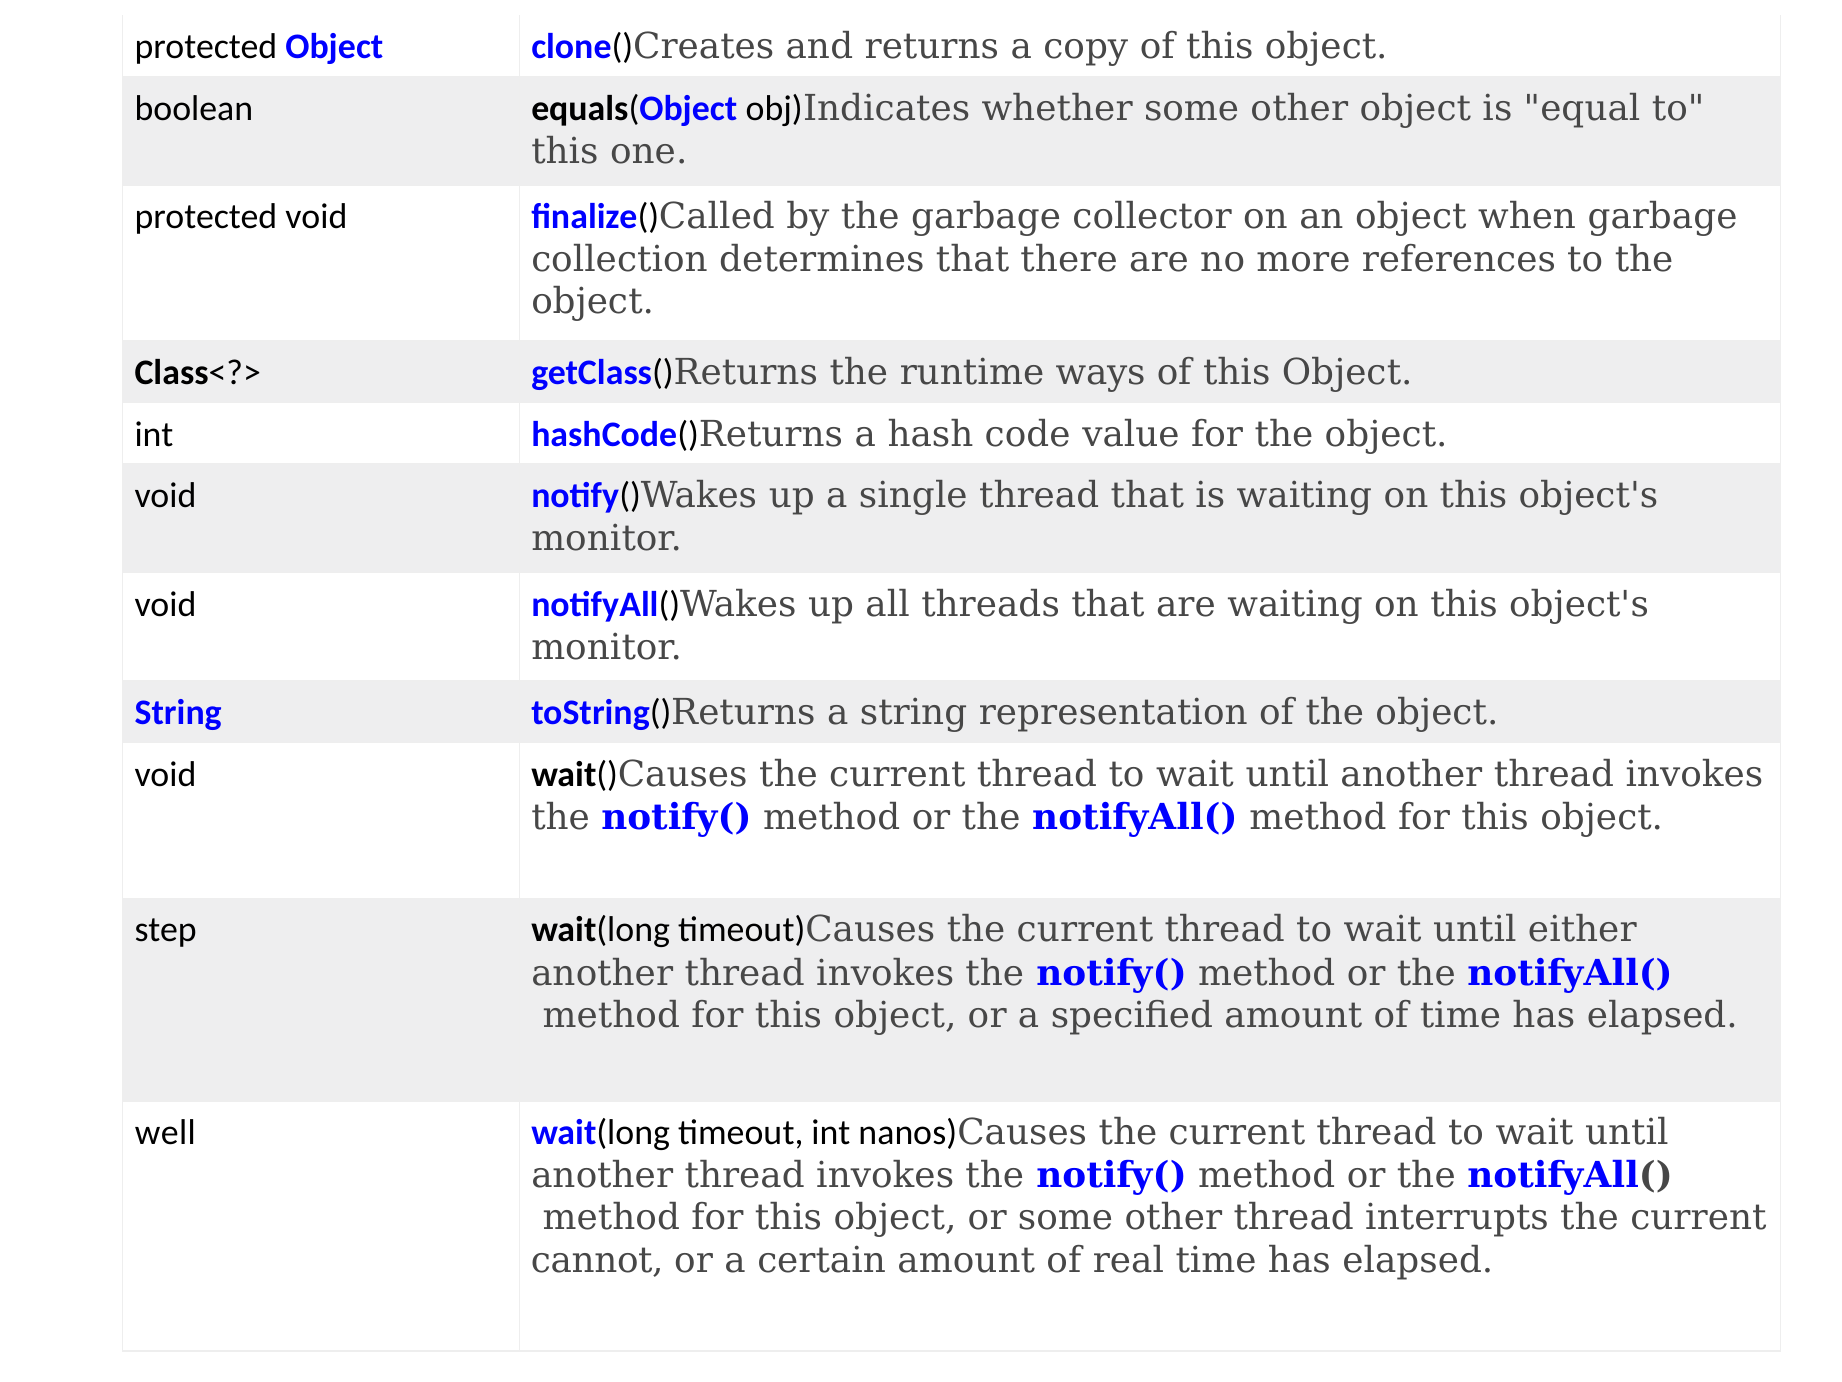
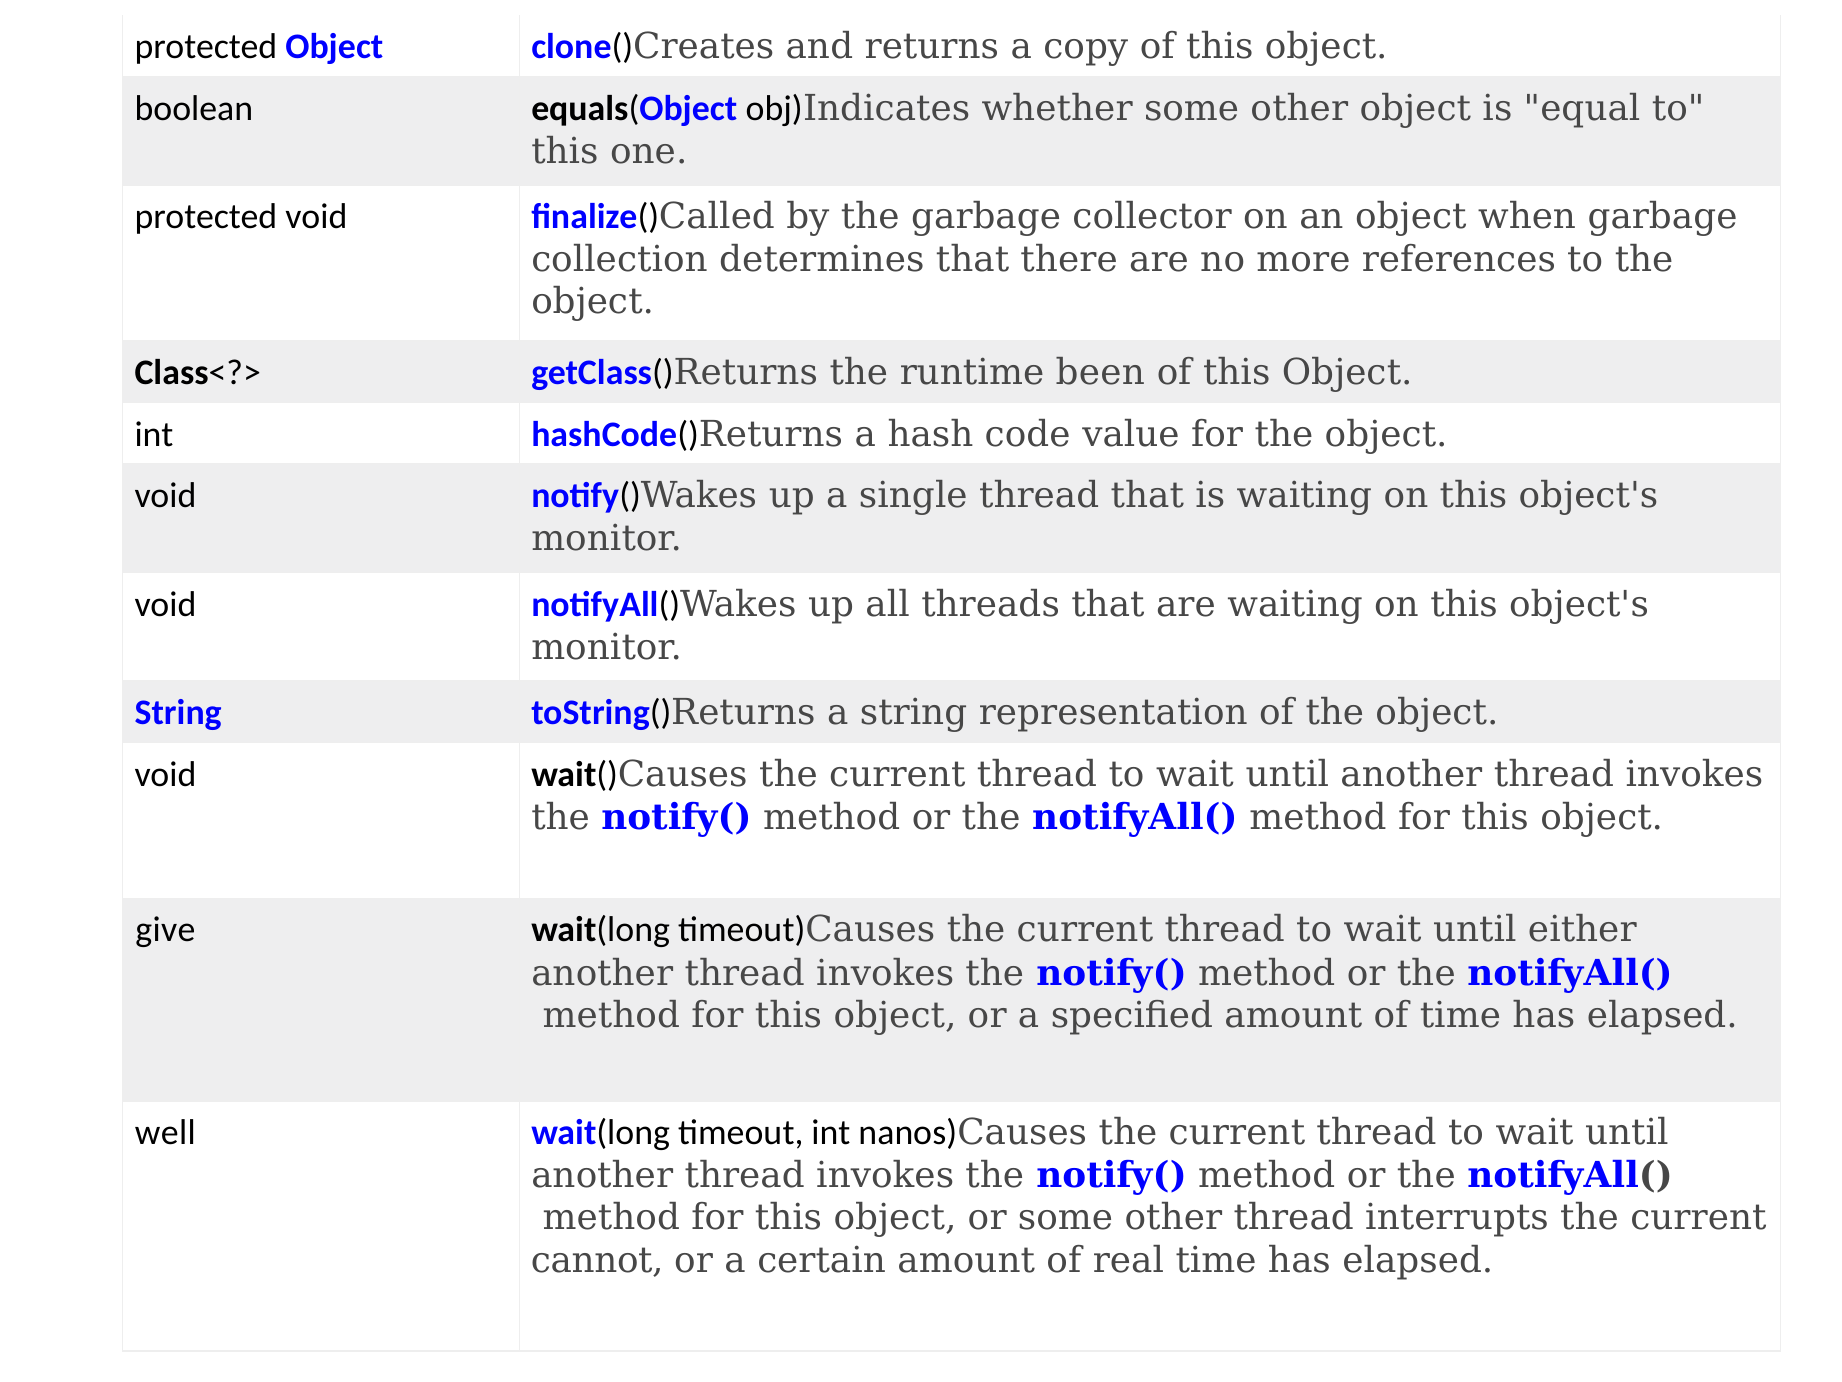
ways: ways -> been
step: step -> give
